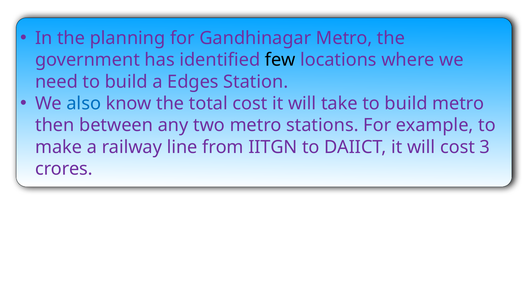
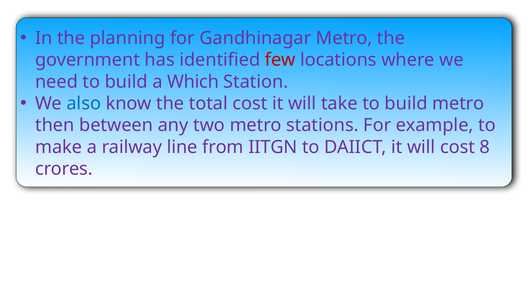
few colour: black -> red
Edges: Edges -> Which
3: 3 -> 8
